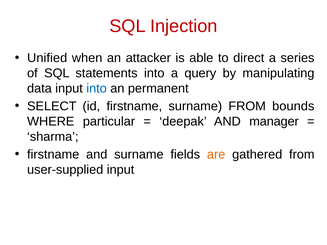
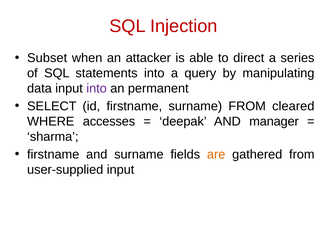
Unified: Unified -> Subset
into at (97, 89) colour: blue -> purple
bounds: bounds -> cleared
particular: particular -> accesses
